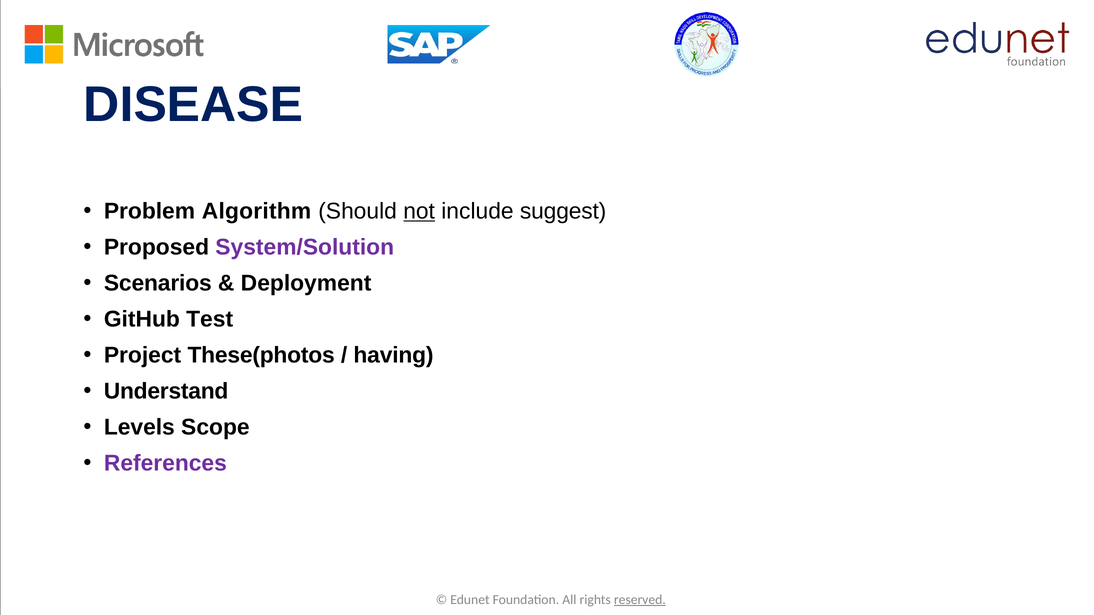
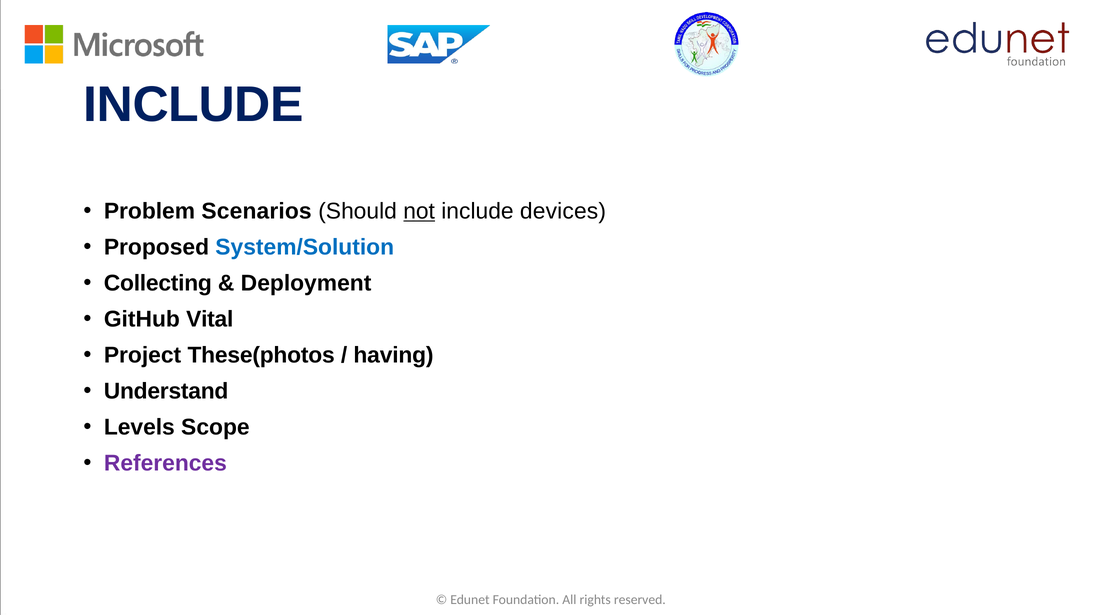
DISEASE at (193, 105): DISEASE -> INCLUDE
Algorithm: Algorithm -> Scenarios
suggest: suggest -> devices
System/Solution colour: purple -> blue
Scenarios: Scenarios -> Collecting
Test: Test -> Vital
reserved underline: present -> none
